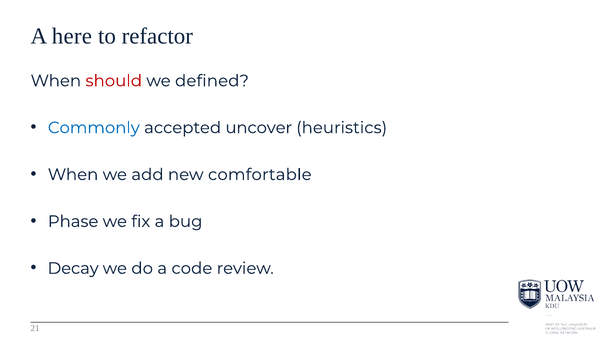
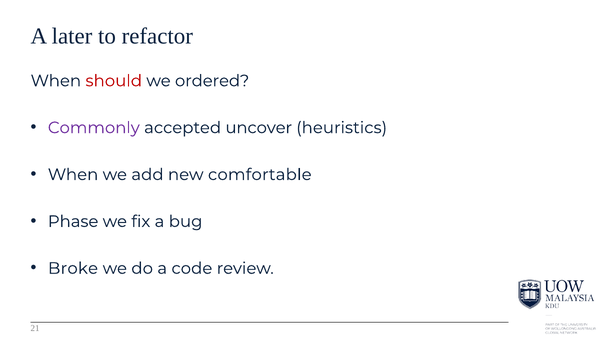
here: here -> later
defined: defined -> ordered
Commonly colour: blue -> purple
Decay: Decay -> Broke
